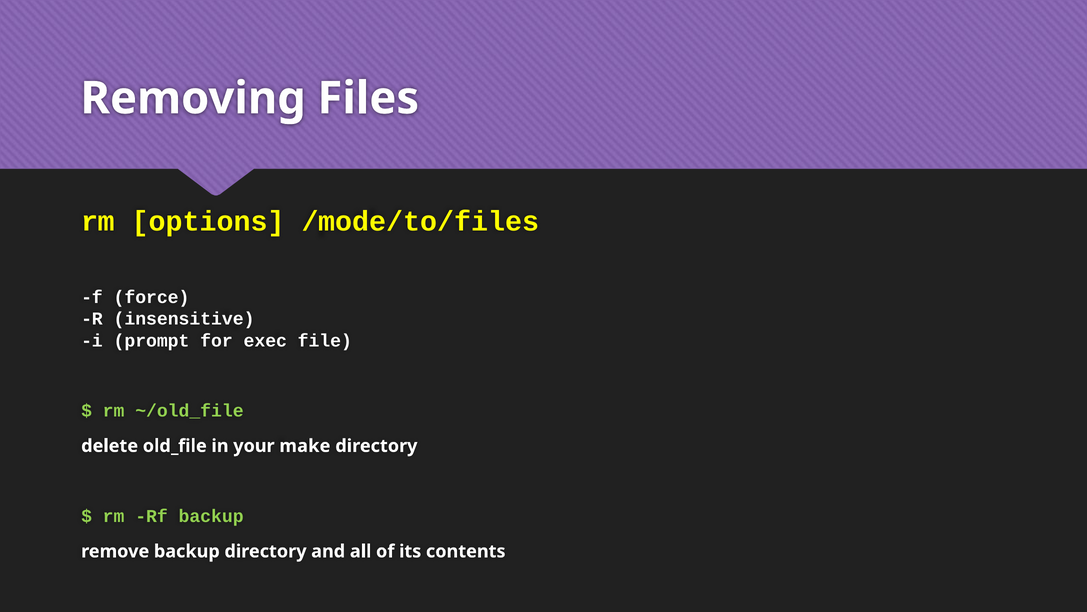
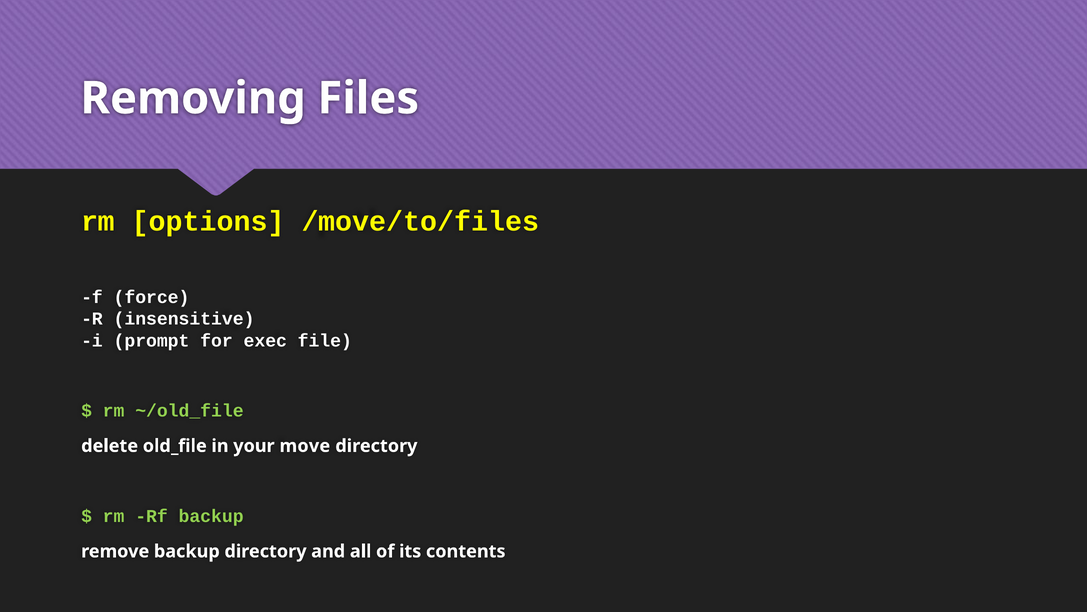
/mode/to/files: /mode/to/files -> /move/to/files
make: make -> move
